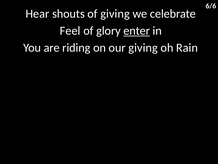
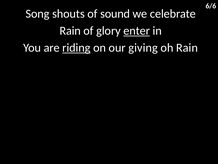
Hear: Hear -> Song
of giving: giving -> sound
Feel at (70, 31): Feel -> Rain
riding underline: none -> present
